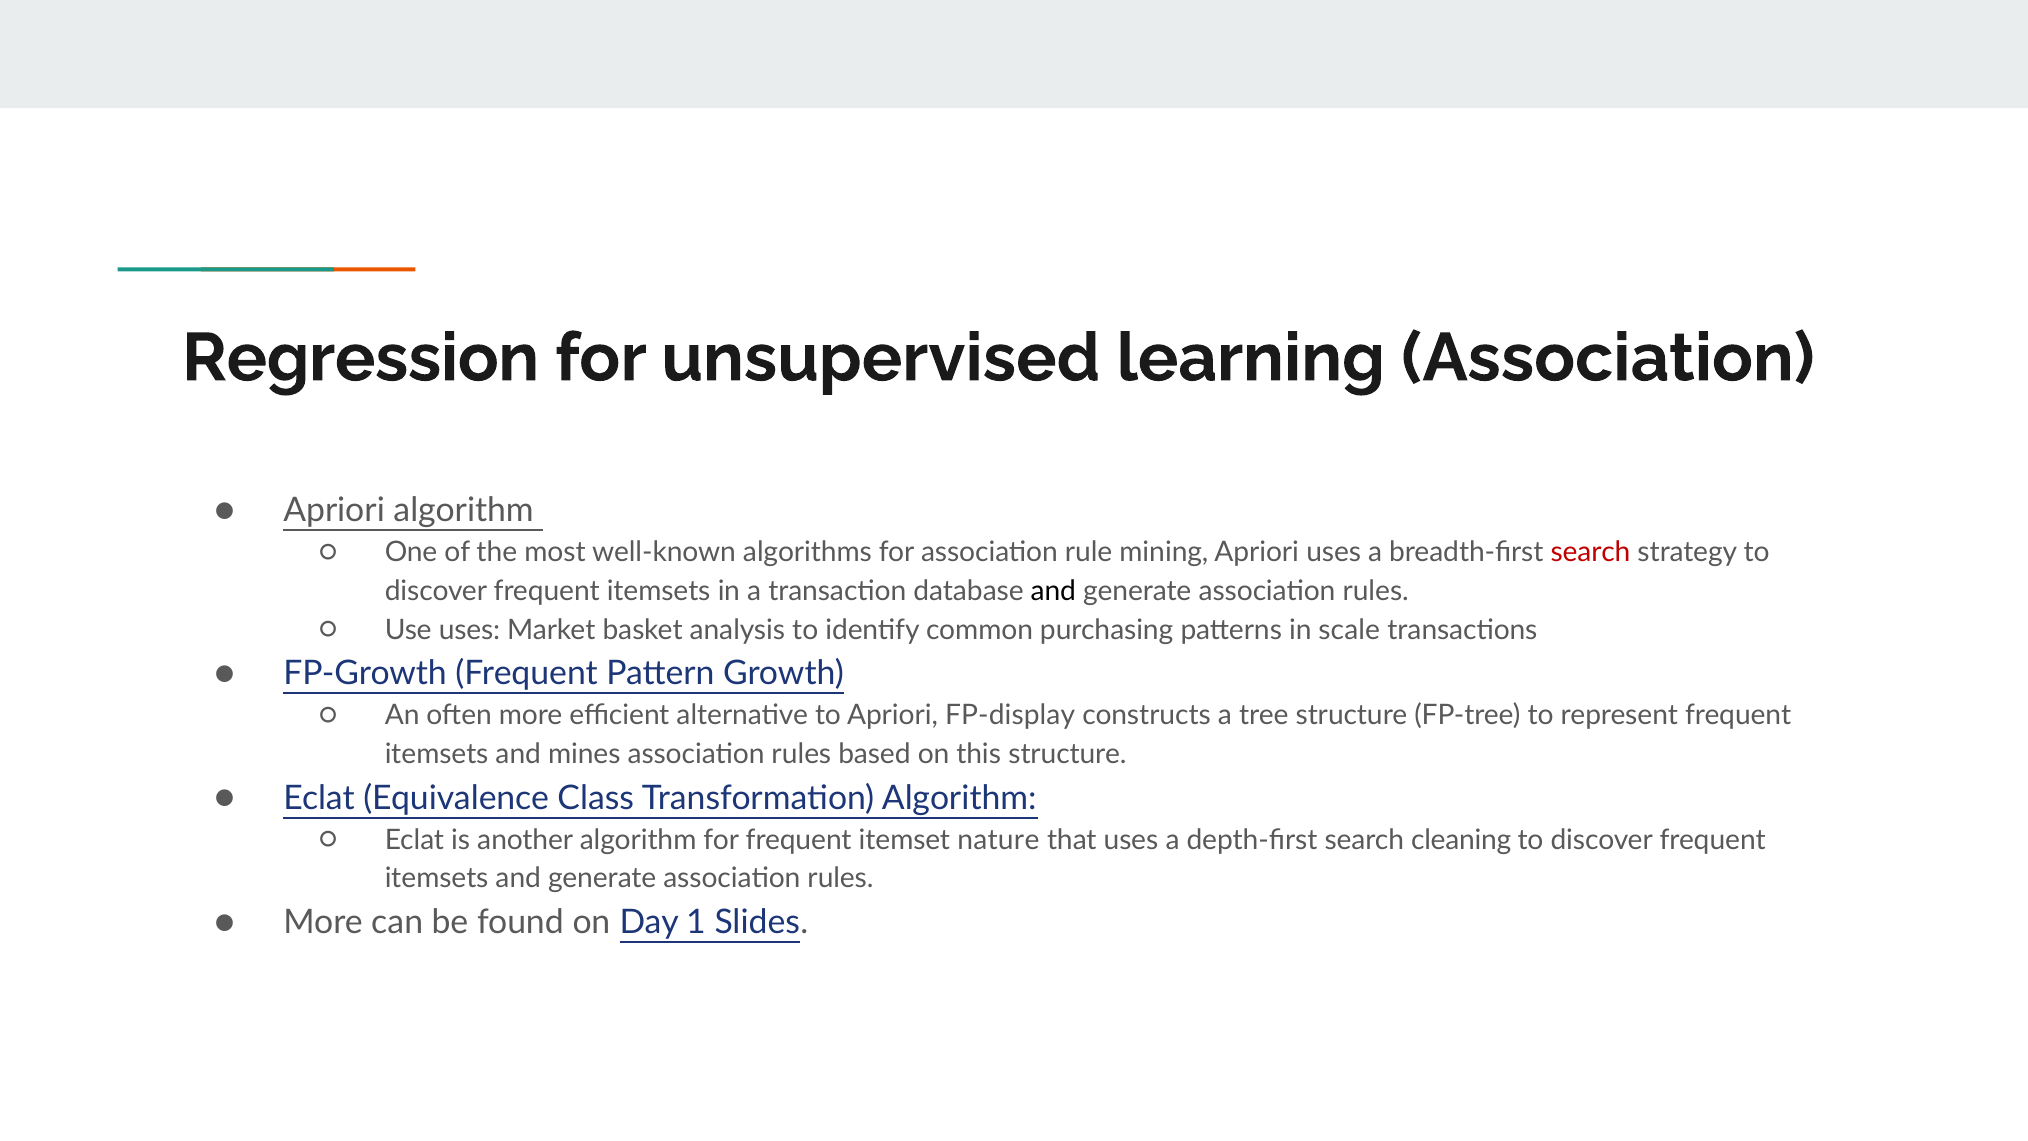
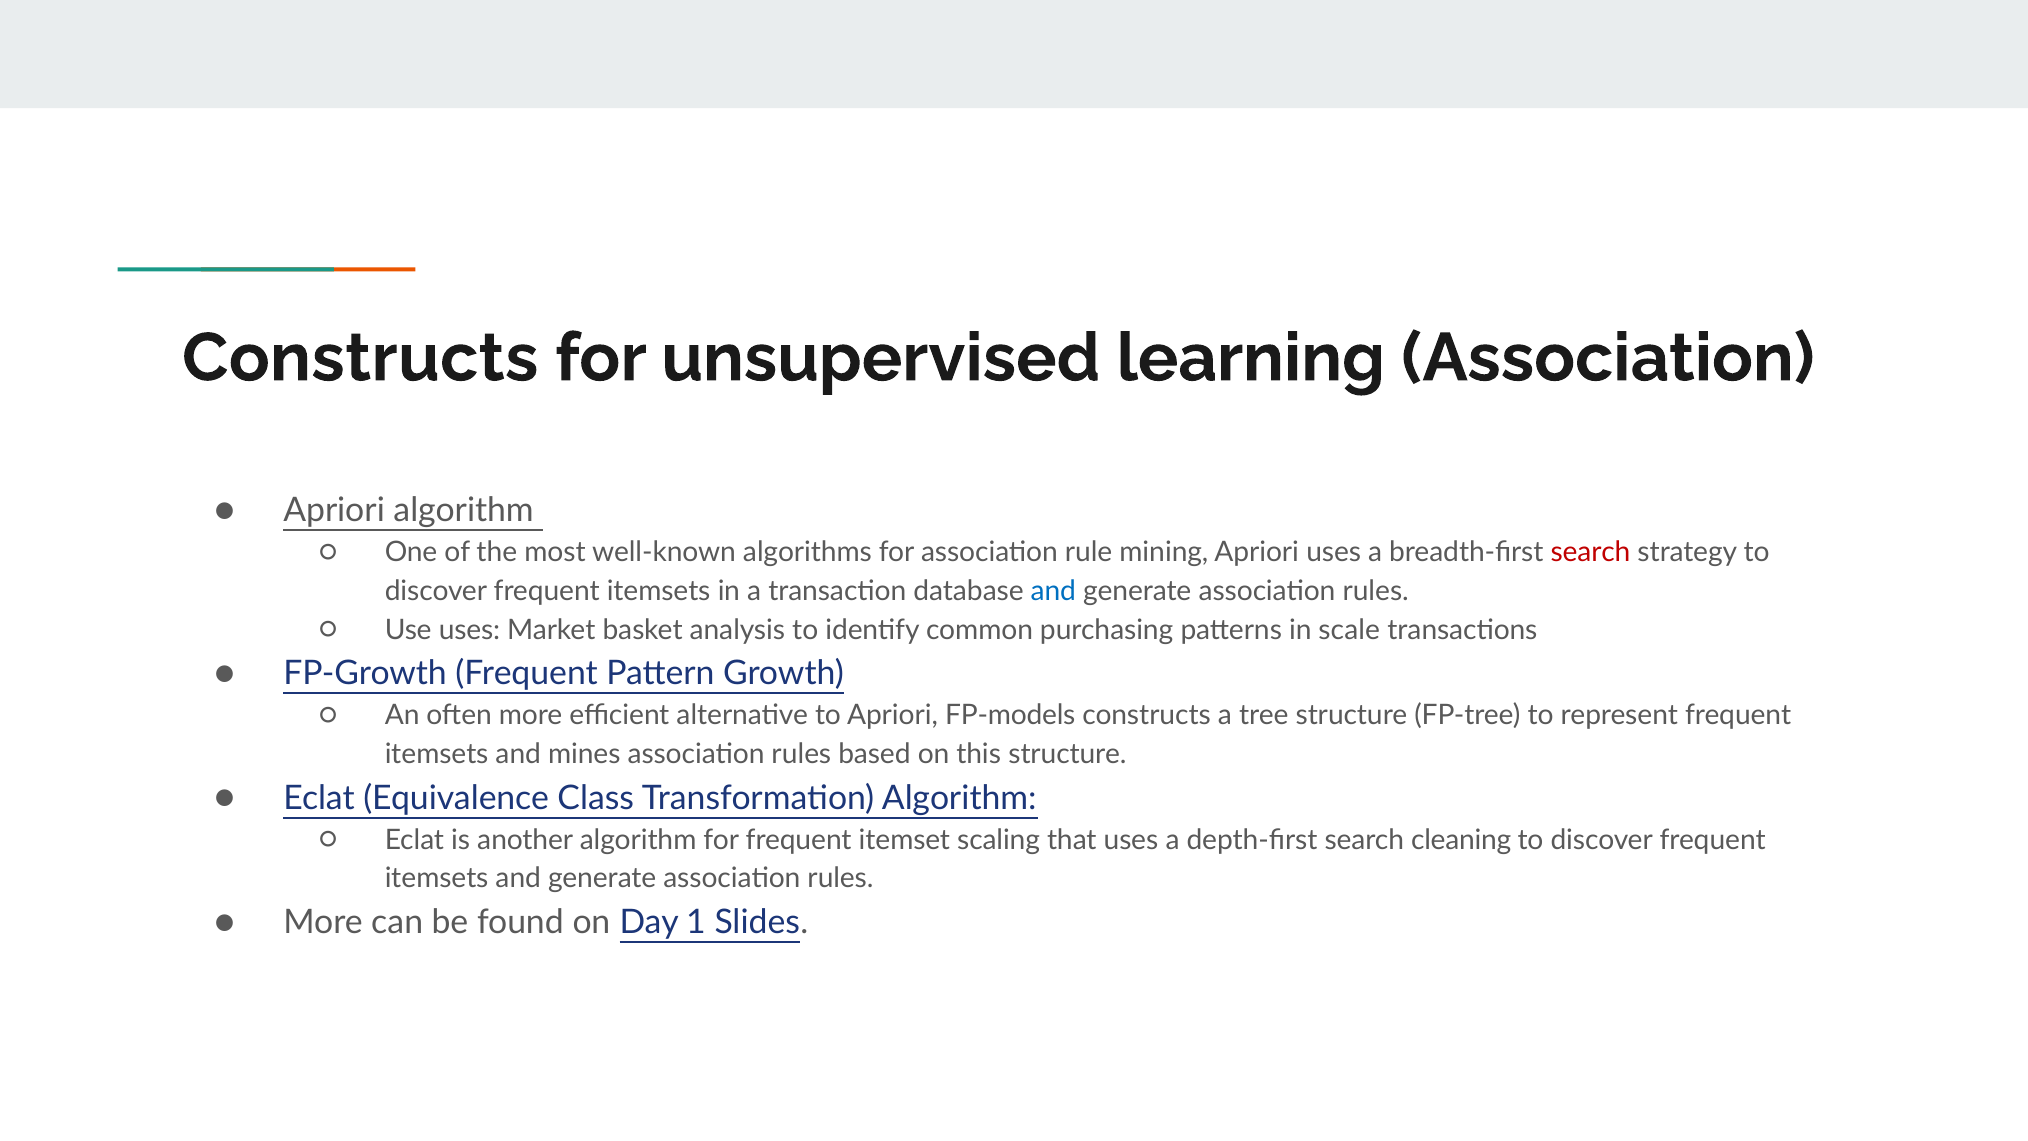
Regression at (361, 358): Regression -> Constructs
and at (1053, 591) colour: black -> blue
FP-display: FP-display -> FP-models
nature: nature -> scaling
